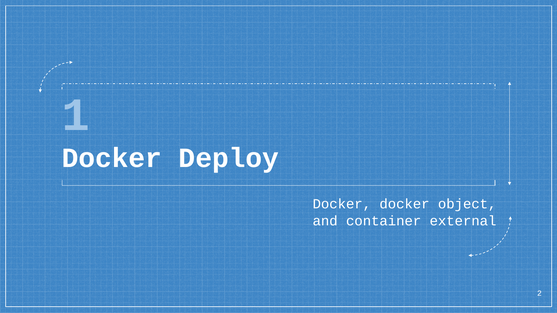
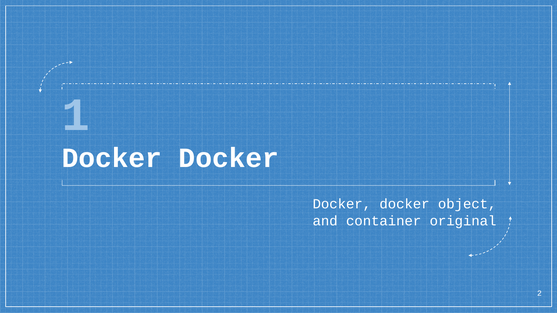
Deploy at (229, 158): Deploy -> Docker
external: external -> original
